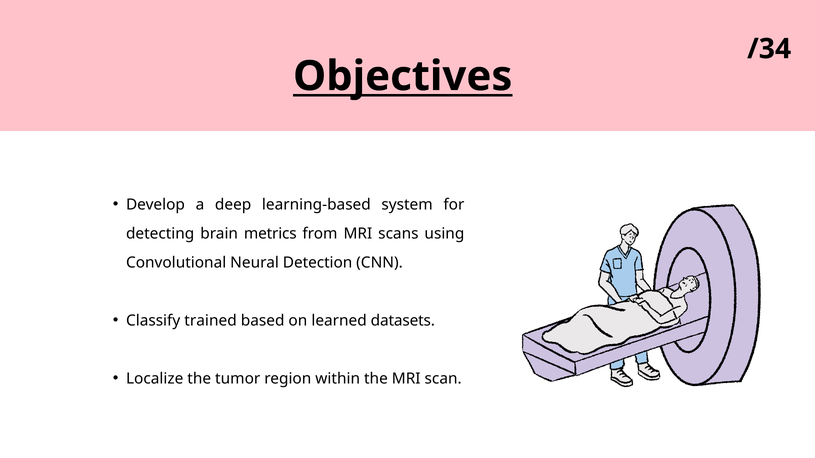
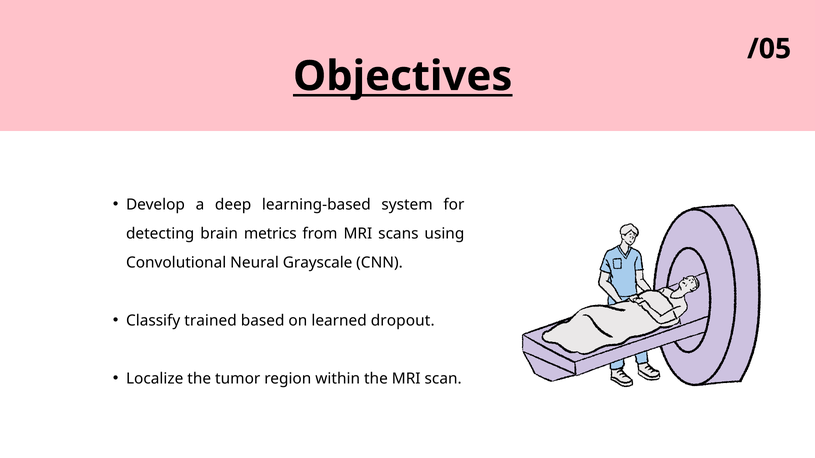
/34: /34 -> /05
Detection: Detection -> Grayscale
datasets: datasets -> dropout
